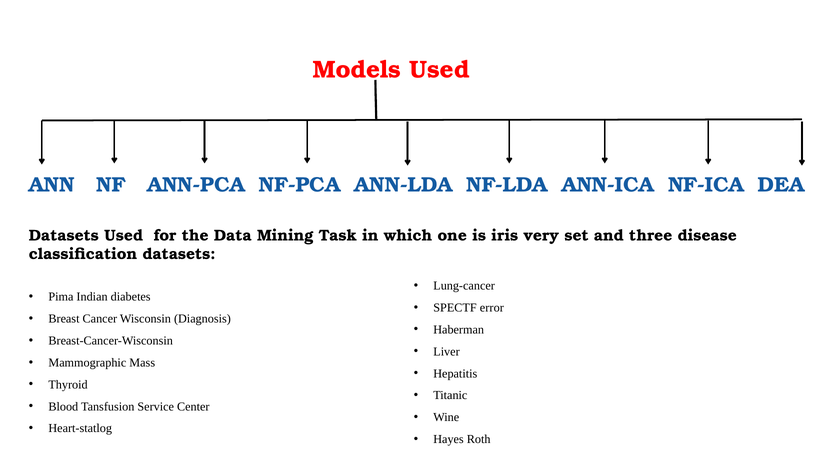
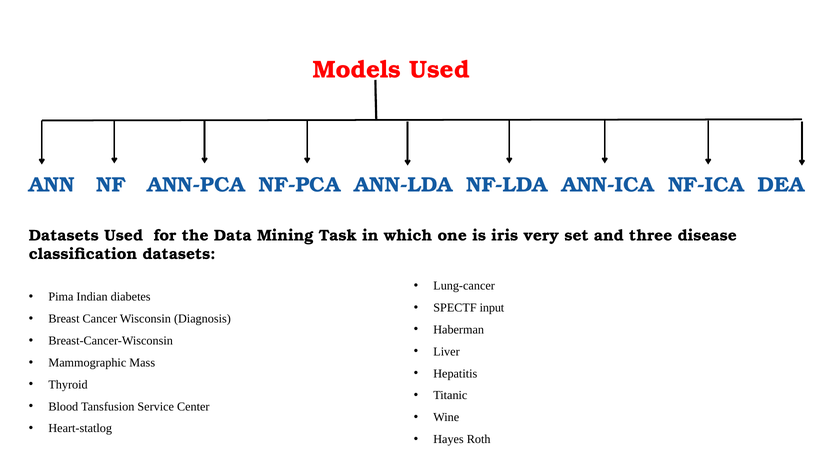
error: error -> input
